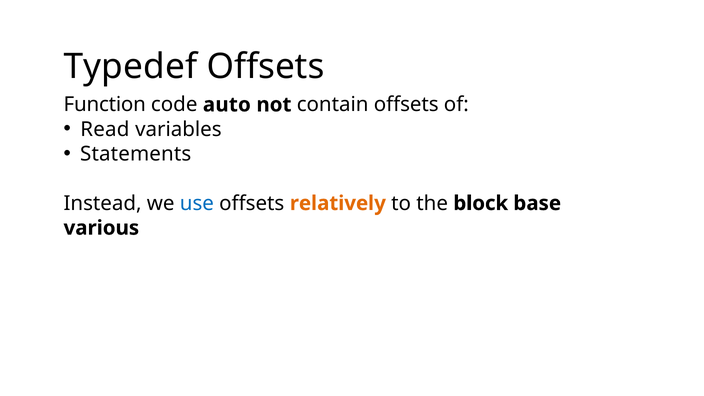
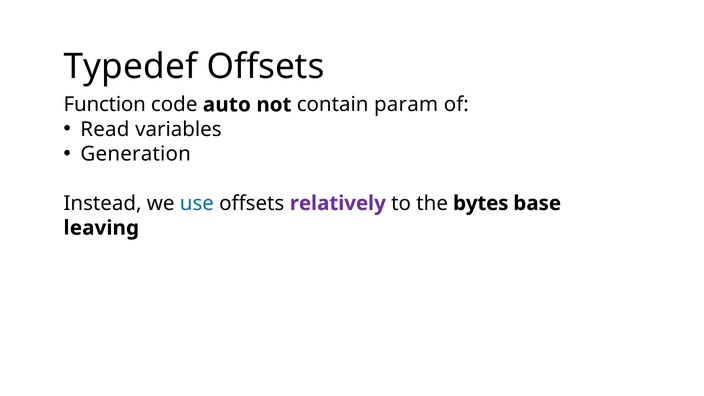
contain offsets: offsets -> param
Statements: Statements -> Generation
relatively colour: orange -> purple
block: block -> bytes
various: various -> leaving
